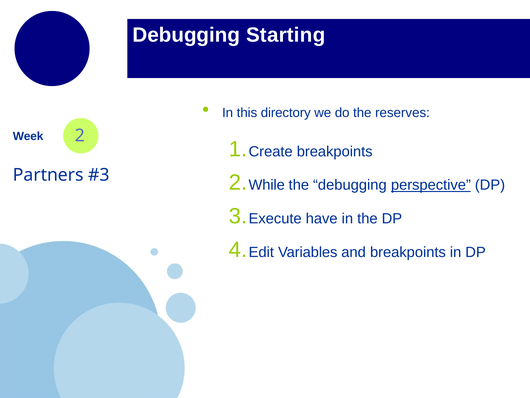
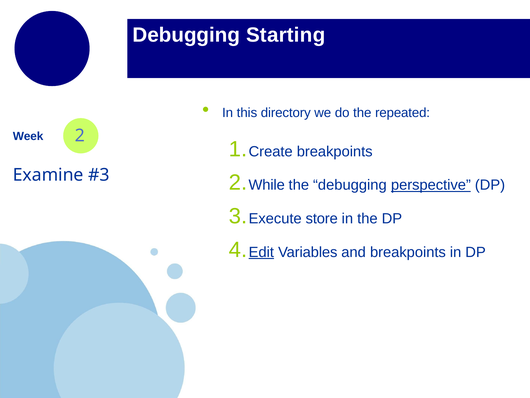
reserves: reserves -> repeated
Partners: Partners -> Examine
have: have -> store
Edit underline: none -> present
